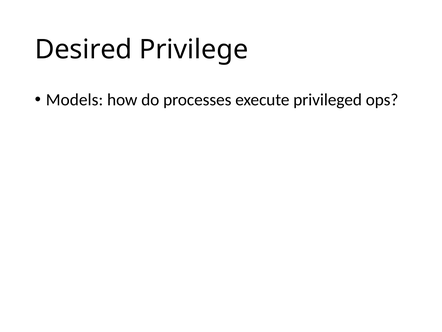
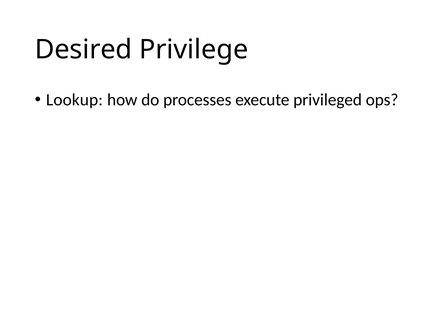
Models: Models -> Lookup
